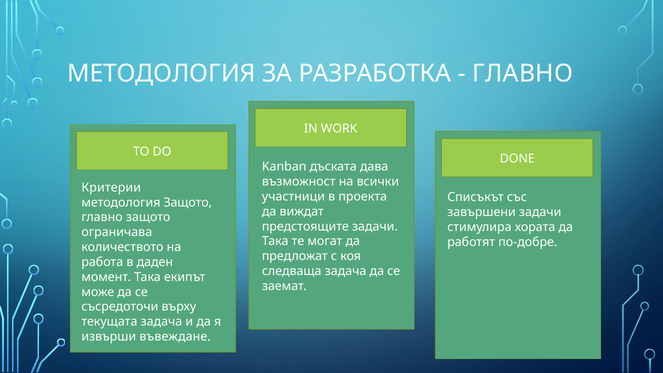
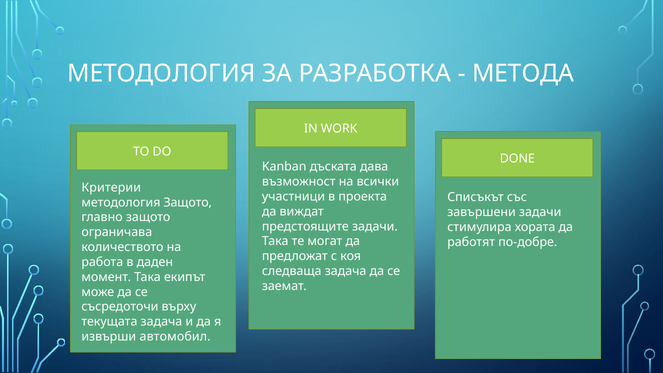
ГЛАВНО at (523, 74): ГЛАВНО -> МЕТОДА
въвеждане: въвеждане -> автомобил
